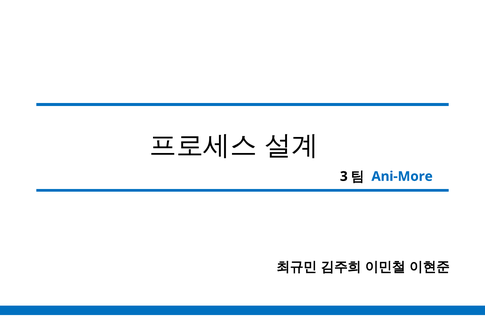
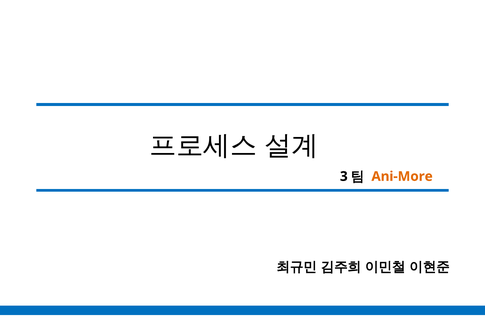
Ani-More colour: blue -> orange
